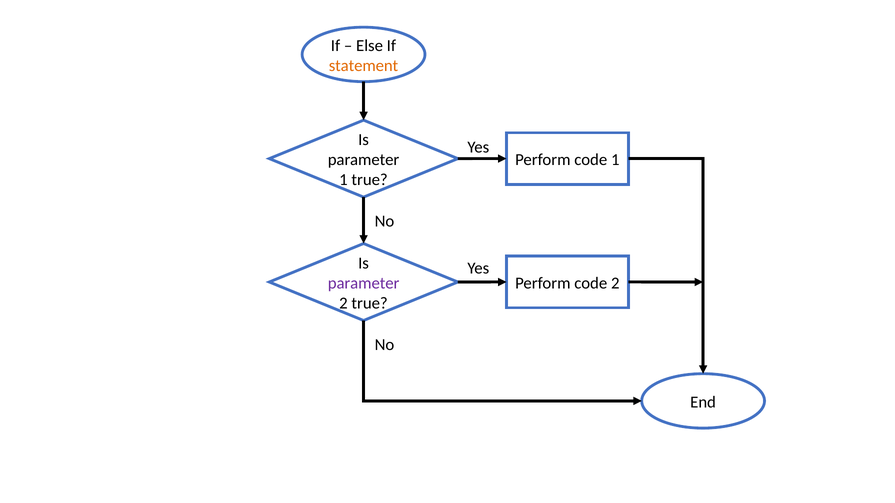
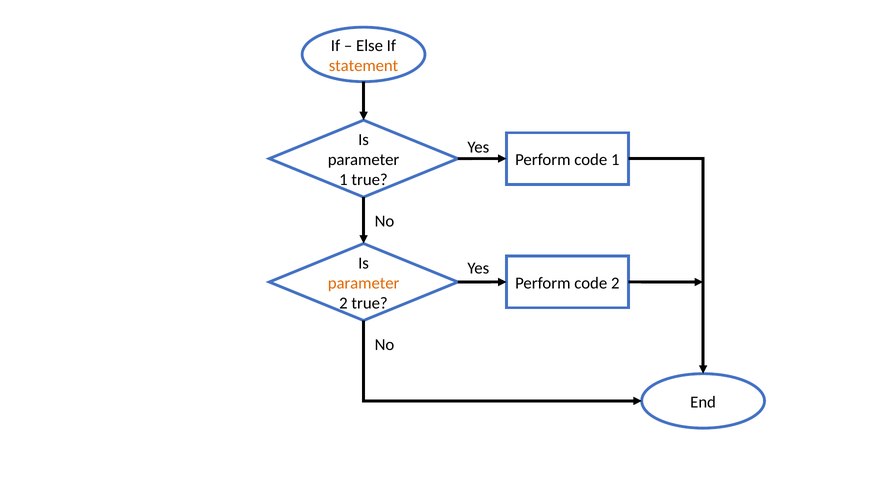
parameter at (364, 283) colour: purple -> orange
